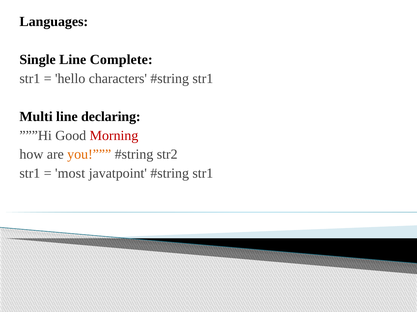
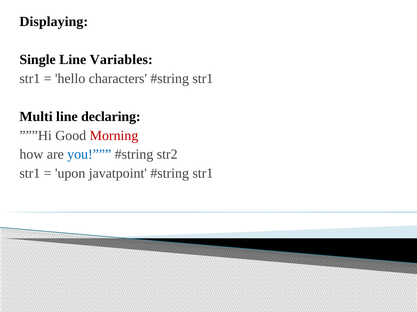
Languages: Languages -> Displaying
Complete: Complete -> Variables
you colour: orange -> blue
most: most -> upon
